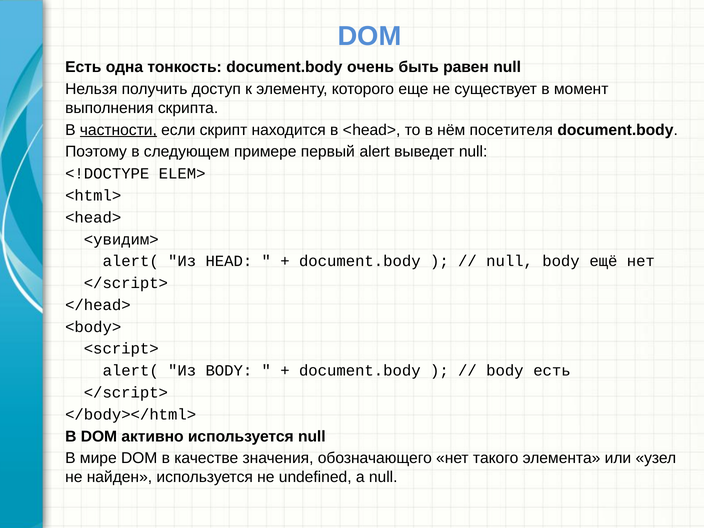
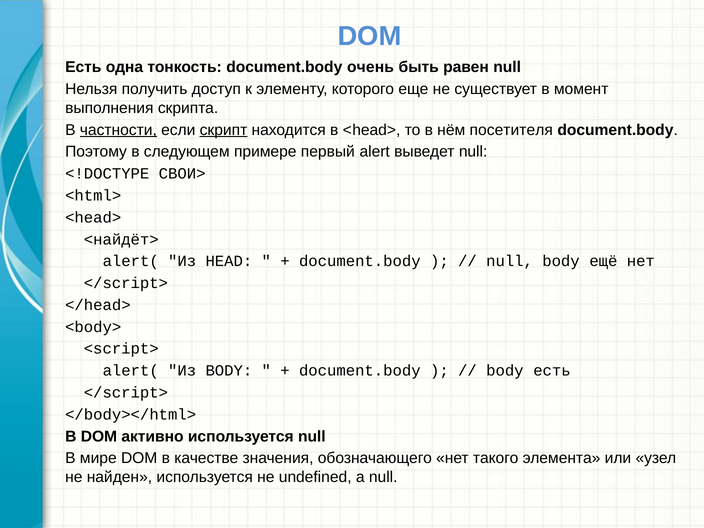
скрипт underline: none -> present
ELEM>: ELEM> -> СВОИ>
<увидим>: <увидим> -> <найдёт>
